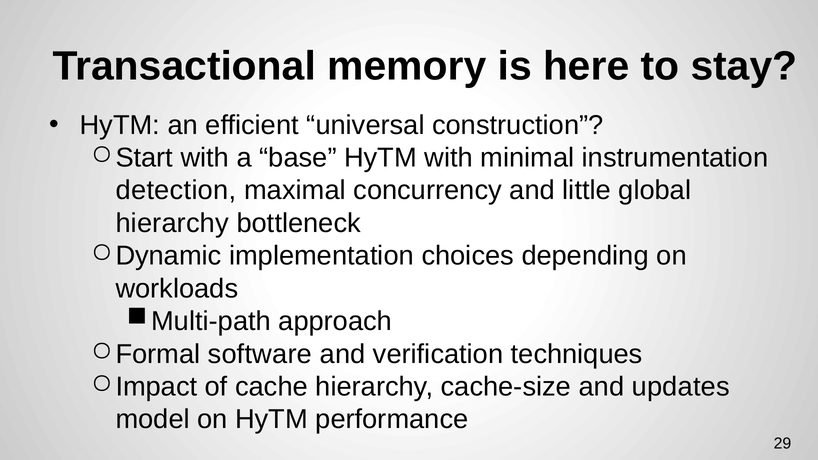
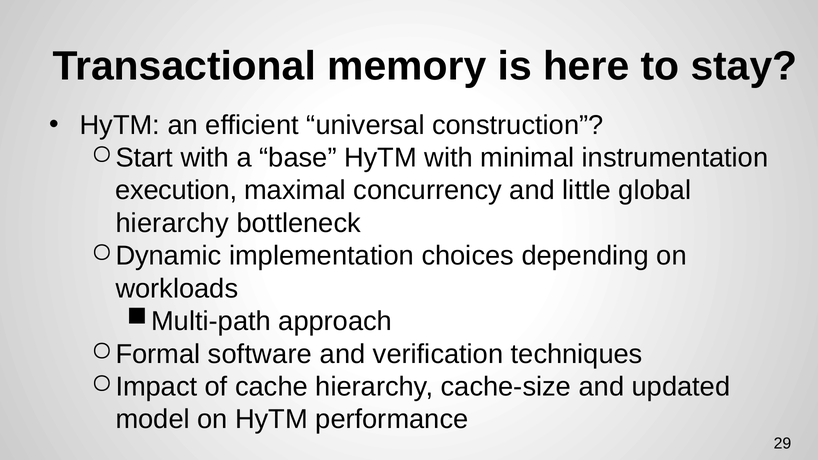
detection: detection -> execution
updates: updates -> updated
